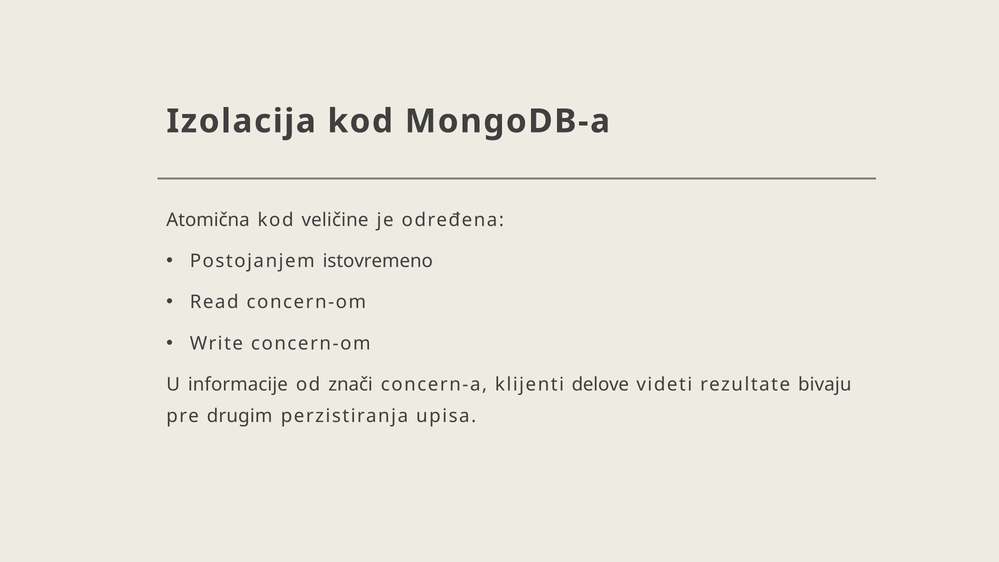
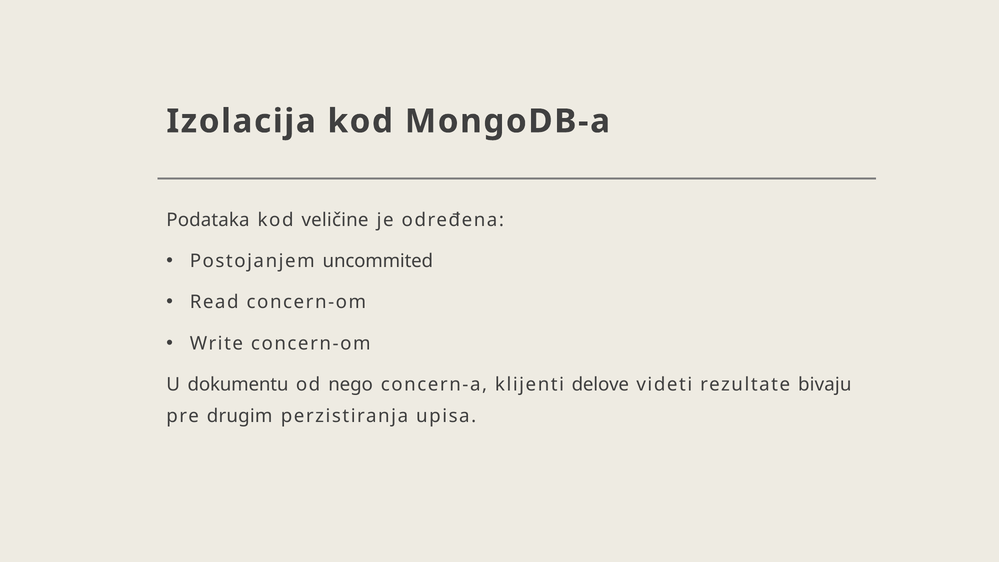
Atomična: Atomična -> Podataka
istovremeno: istovremeno -> uncommited
informacije: informacije -> dokumentu
znači: znači -> nego
